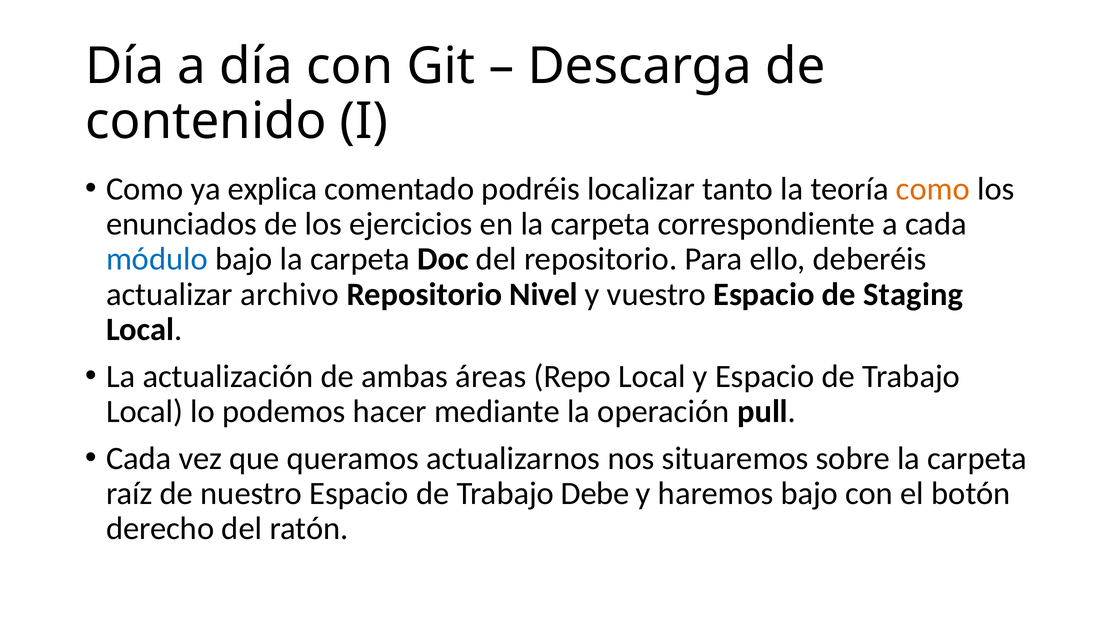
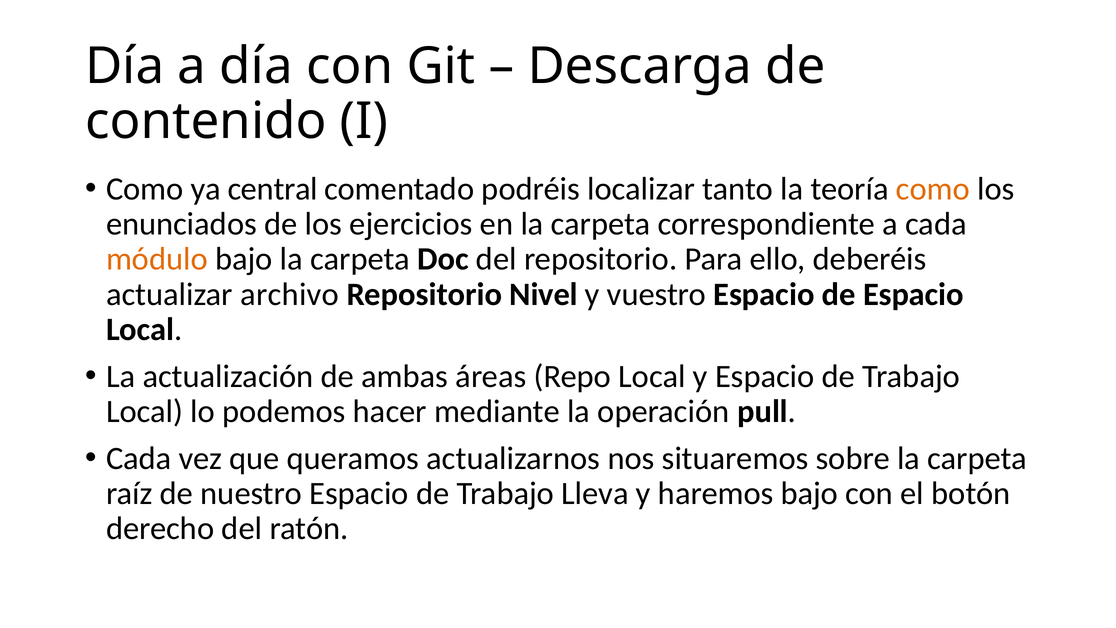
explica: explica -> central
módulo colour: blue -> orange
de Staging: Staging -> Espacio
Debe: Debe -> Lleva
